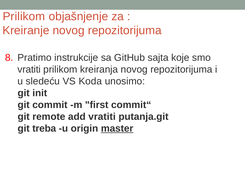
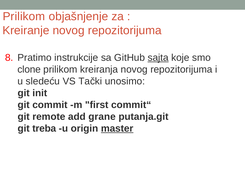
sajta underline: none -> present
vratiti at (29, 70): vratiti -> clone
Koda: Koda -> Tački
add vratiti: vratiti -> grane
